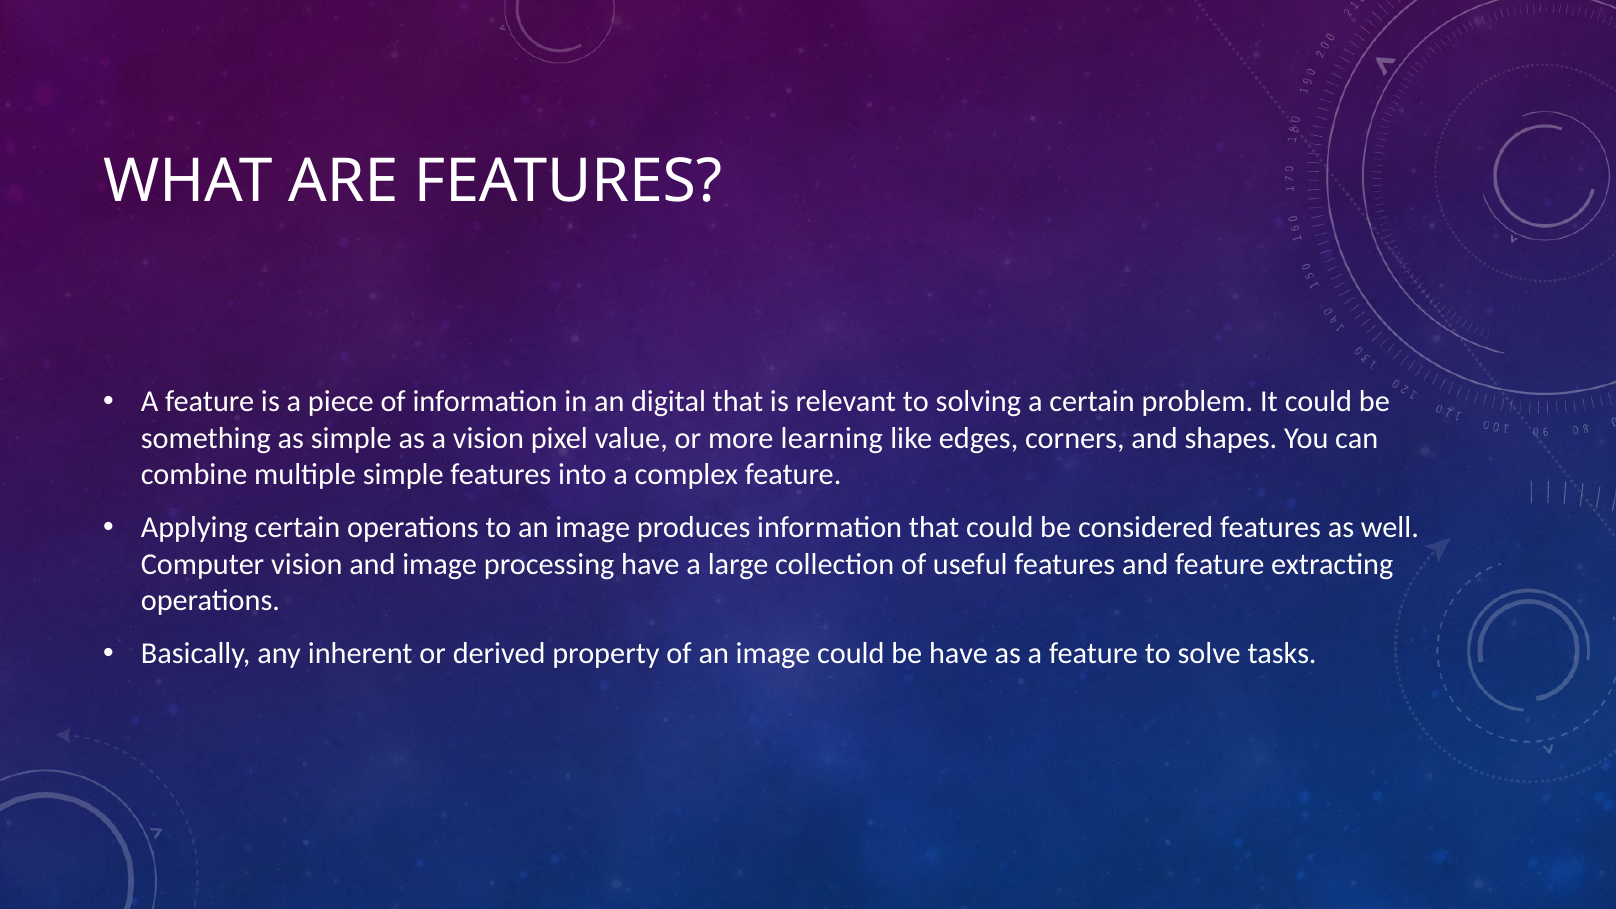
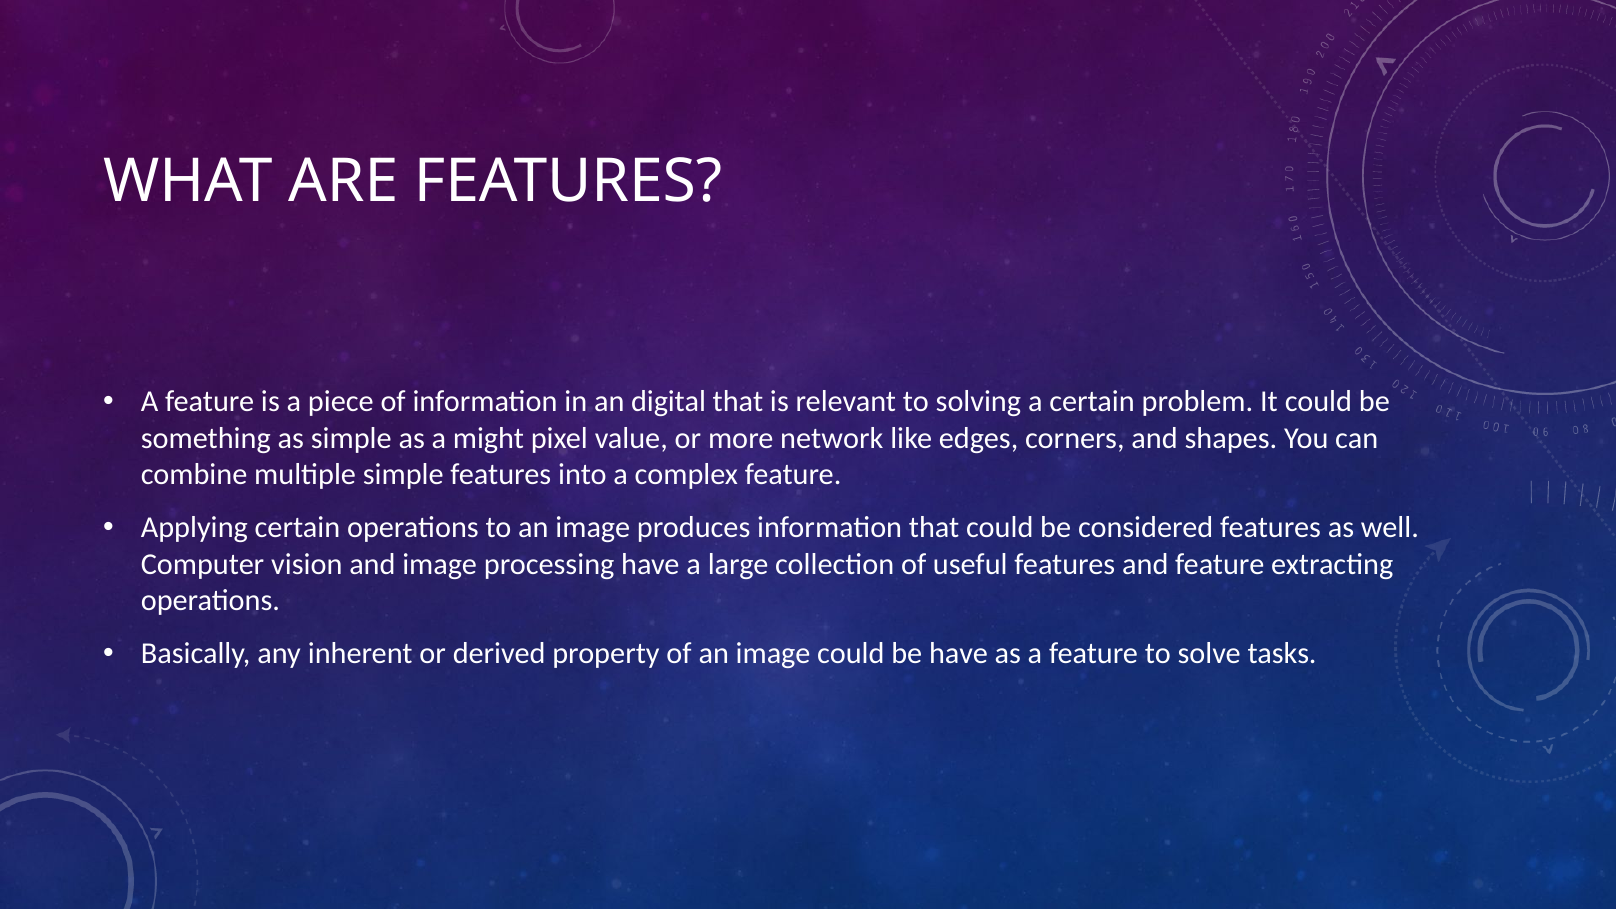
a vision: vision -> might
learning: learning -> network
